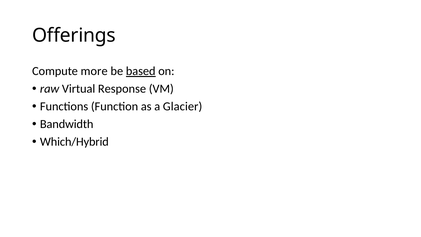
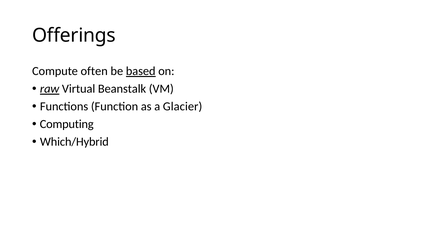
more: more -> often
raw underline: none -> present
Response: Response -> Beanstalk
Bandwidth: Bandwidth -> Computing
